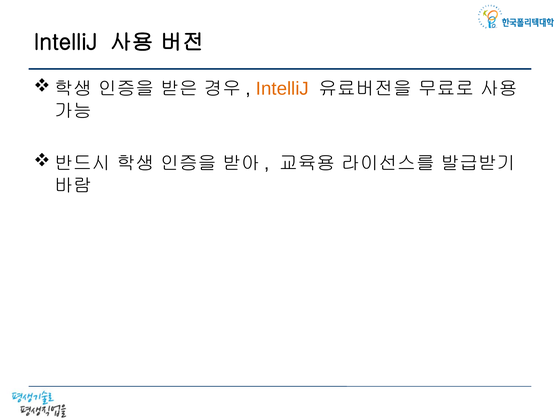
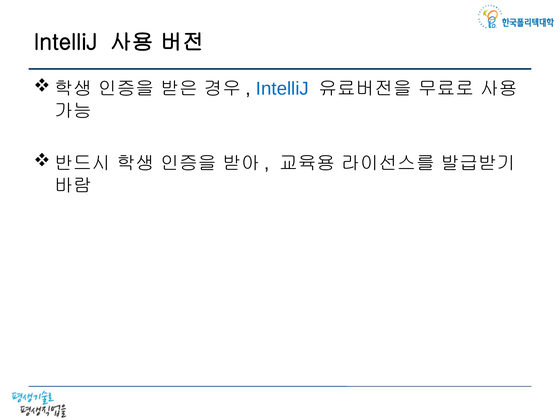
IntelliJ at (282, 89) colour: orange -> blue
